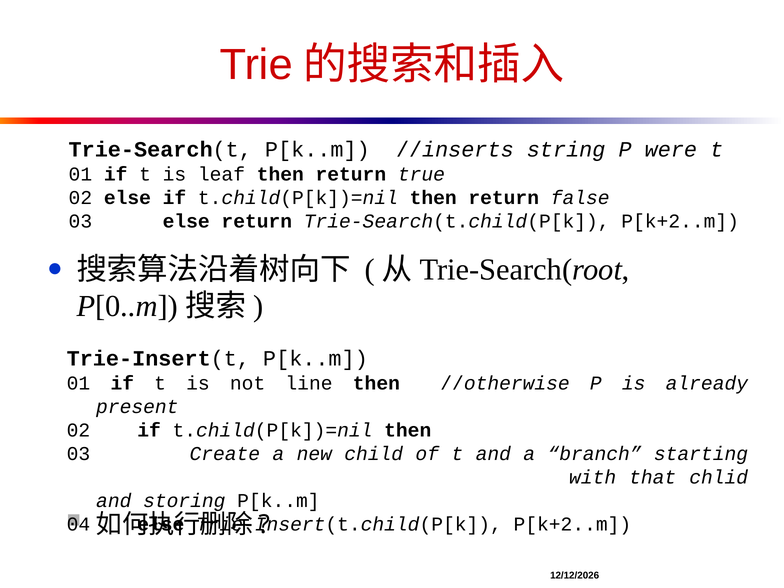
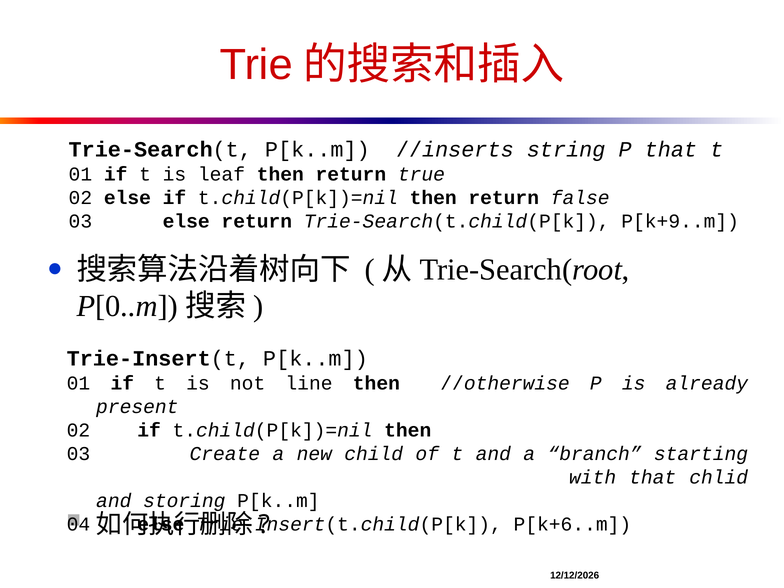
P were: were -> that
Trie-Search(t.child(P[k P[k+2..m: P[k+2..m -> P[k+9..m
P[k+2..m at (572, 524): P[k+2..m -> P[k+6..m
